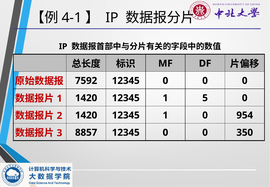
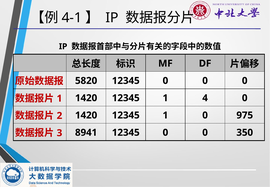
7592: 7592 -> 5820
5: 5 -> 4
954: 954 -> 975
8857: 8857 -> 8941
